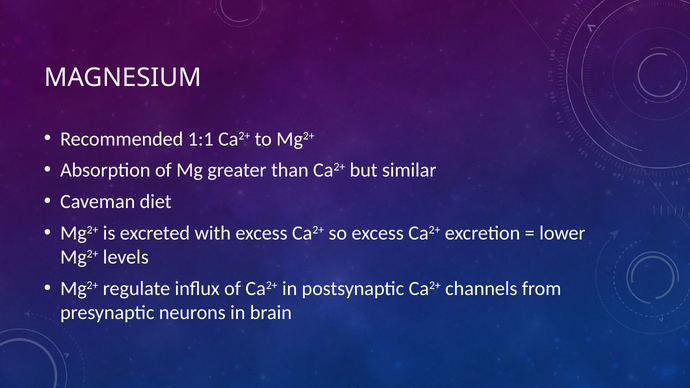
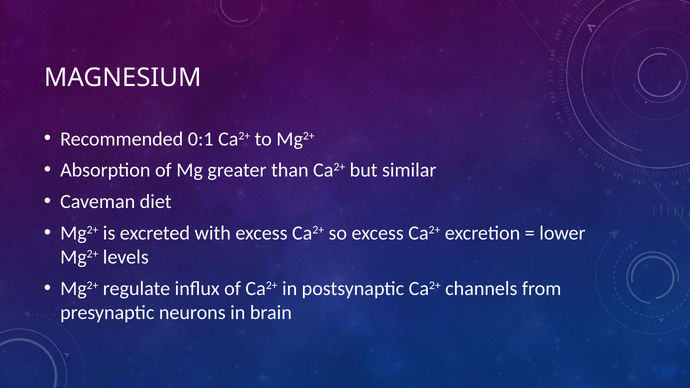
1:1: 1:1 -> 0:1
